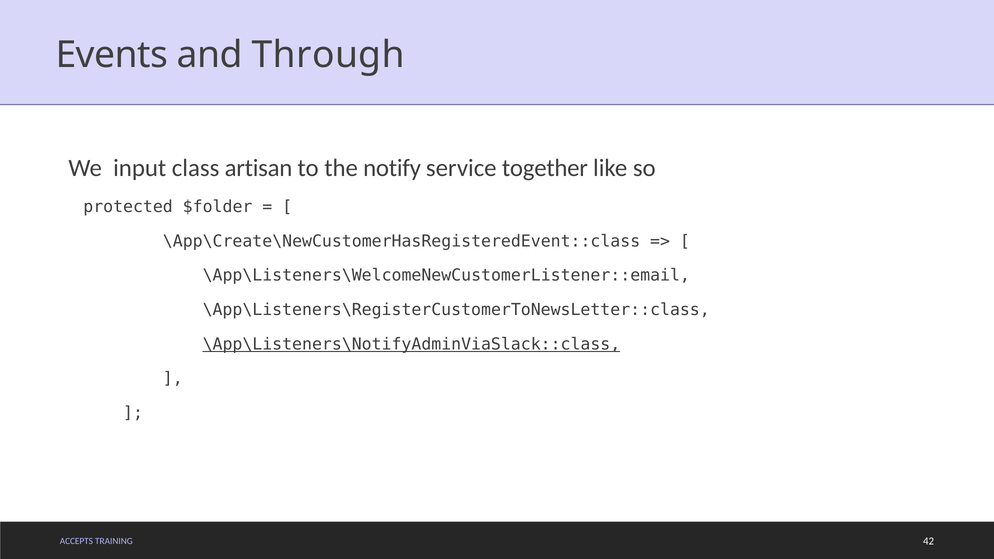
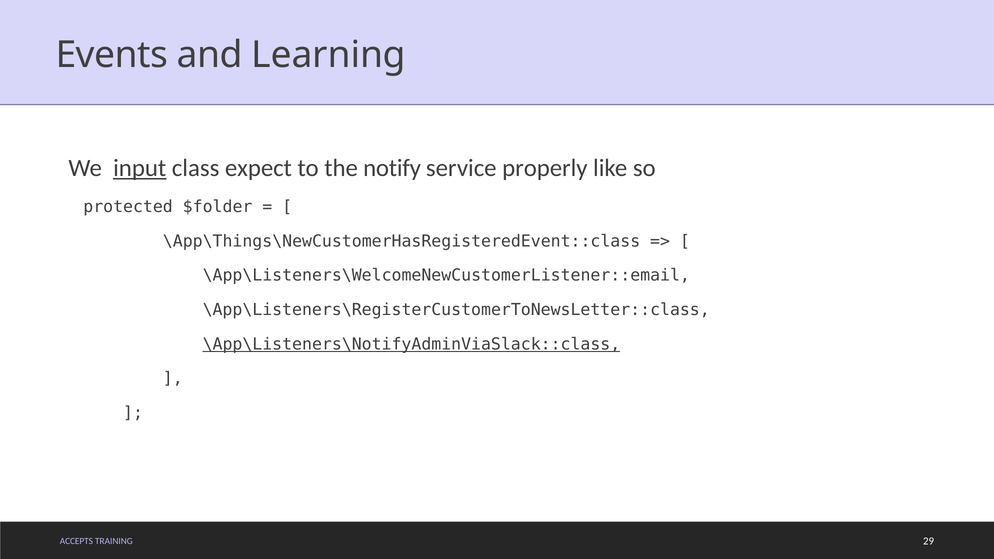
Through: Through -> Learning
input underline: none -> present
artisan: artisan -> expect
together: together -> properly
\App\Create\NewCustomerHasRegisteredEvent::class: \App\Create\NewCustomerHasRegisteredEvent::class -> \App\Things\NewCustomerHasRegisteredEvent::class
42: 42 -> 29
